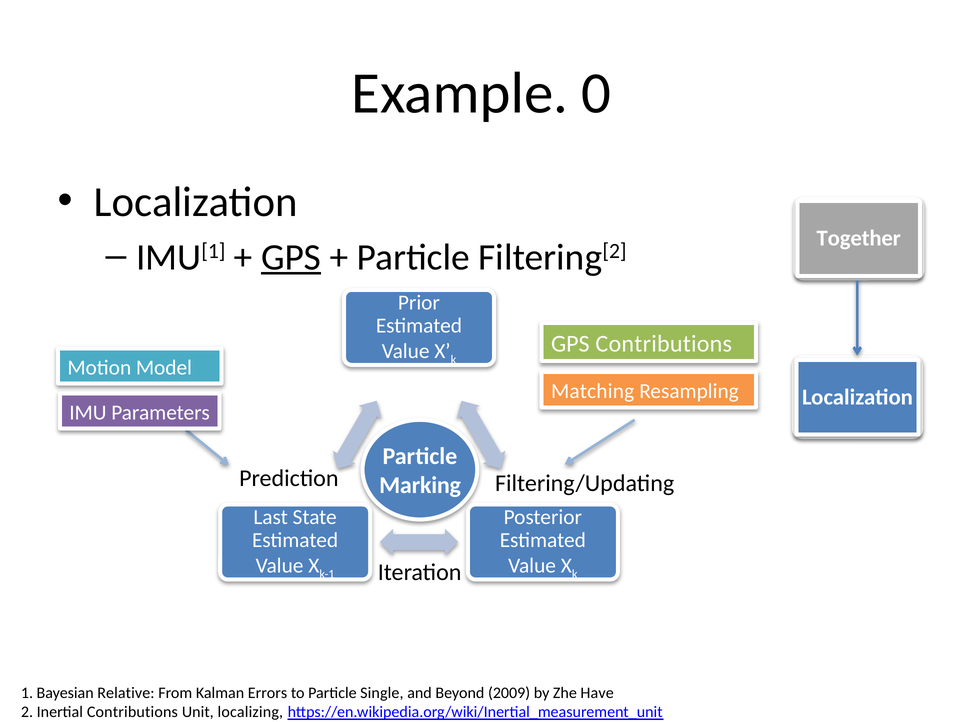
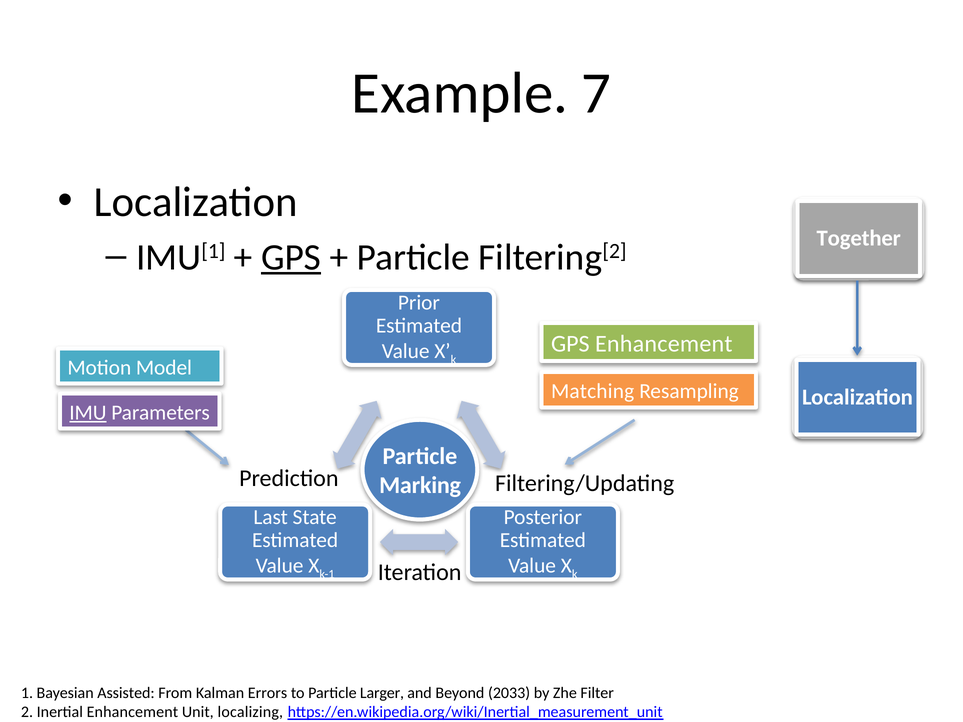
0: 0 -> 7
GPS Contributions: Contributions -> Enhancement
IMU underline: none -> present
Relative: Relative -> Assisted
Single: Single -> Larger
2009: 2009 -> 2033
Have: Have -> Filter
Inertial Contributions: Contributions -> Enhancement
